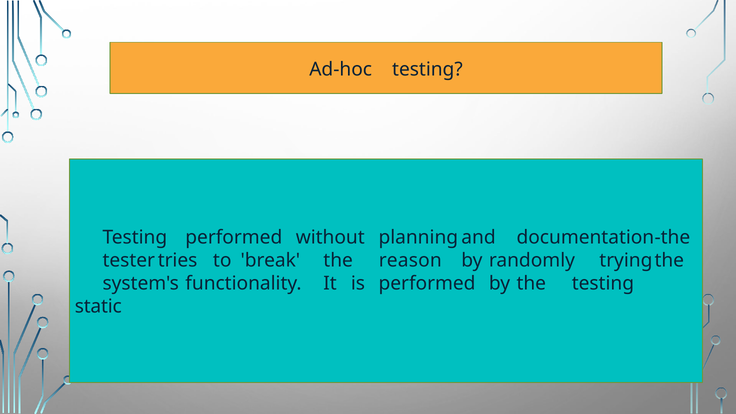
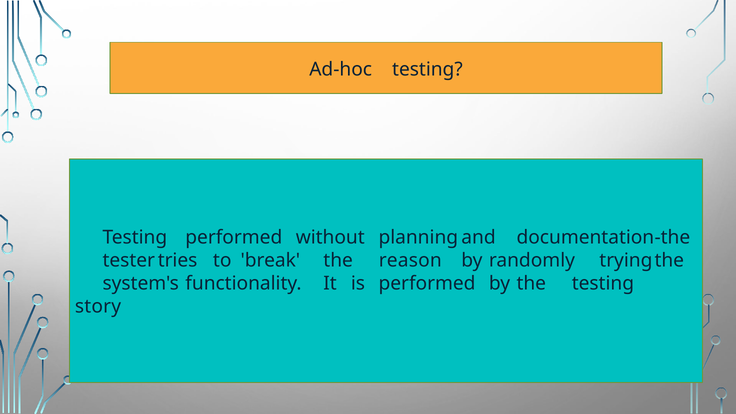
static: static -> story
